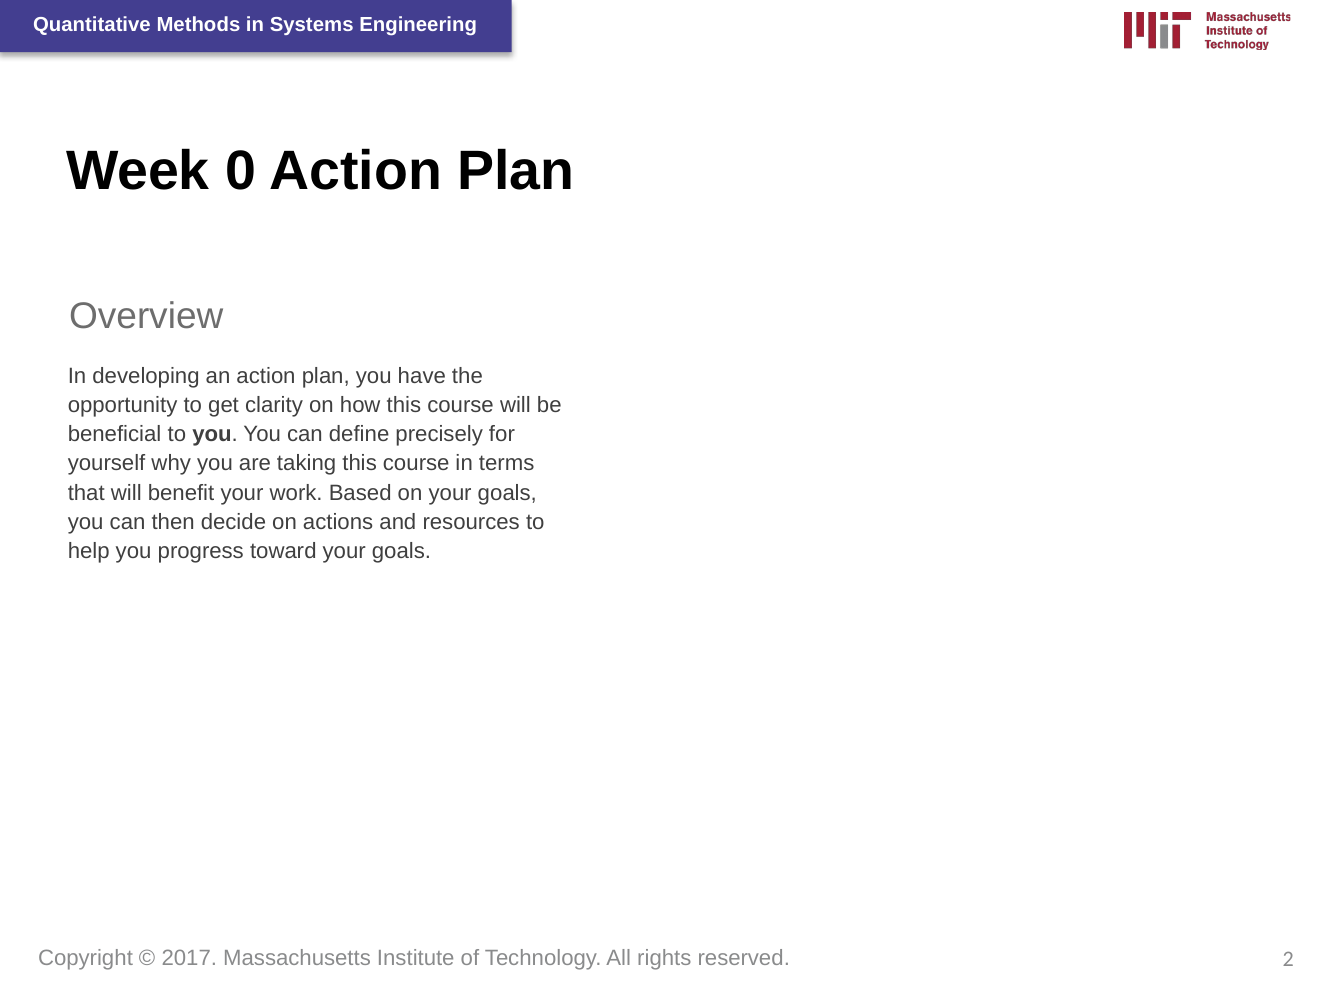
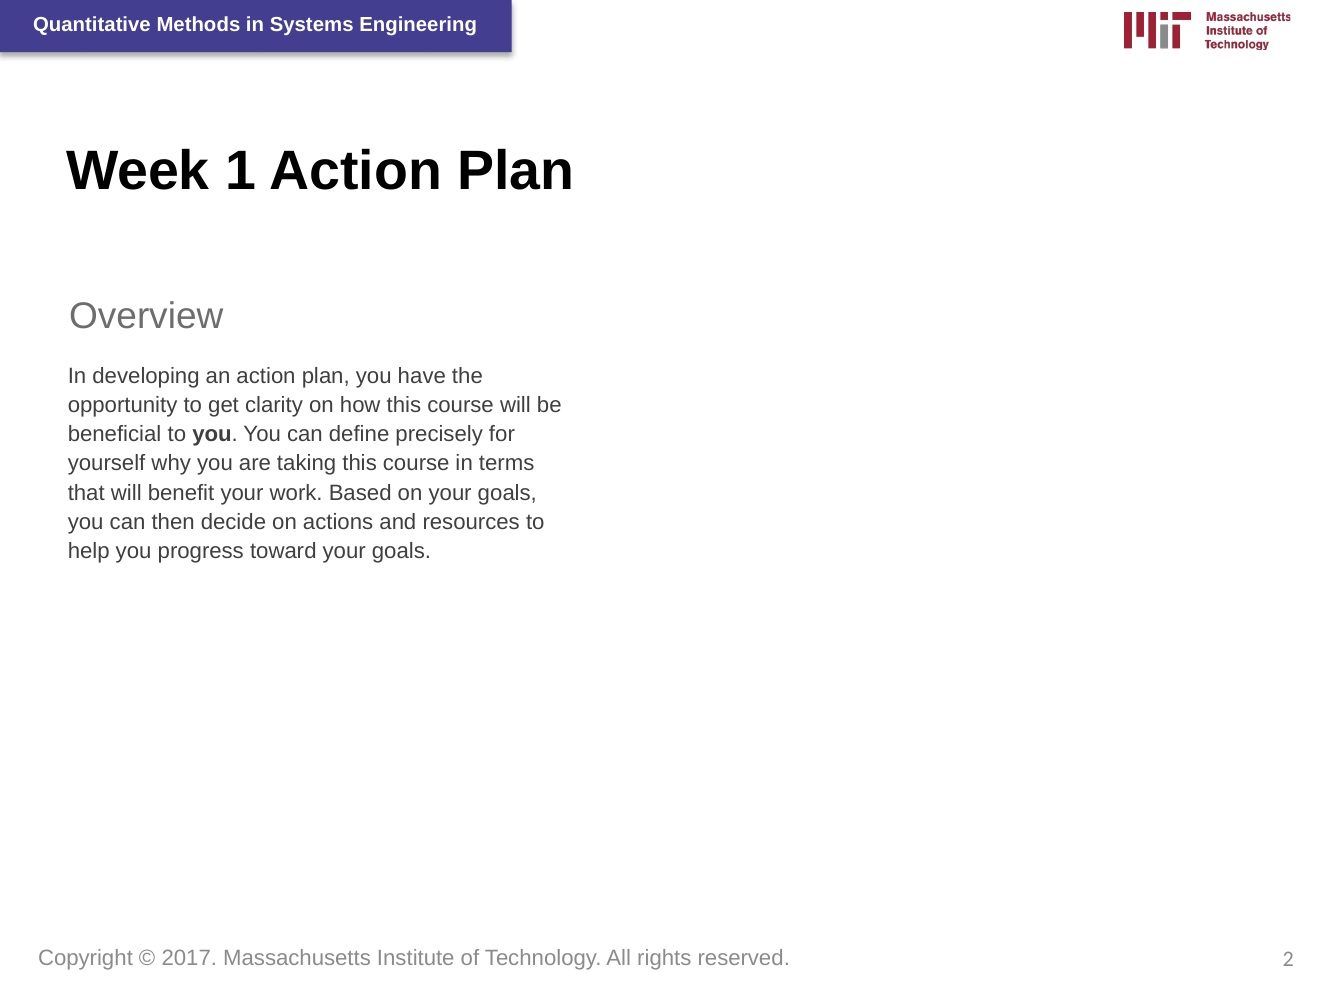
0: 0 -> 1
